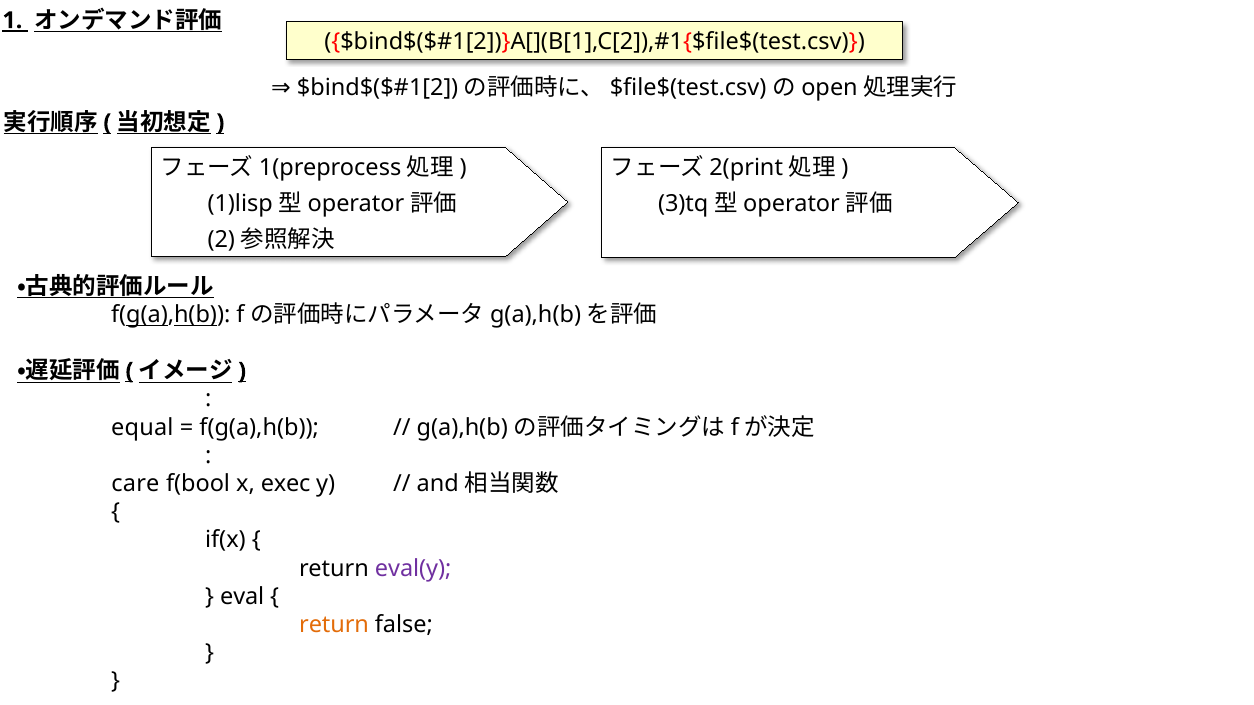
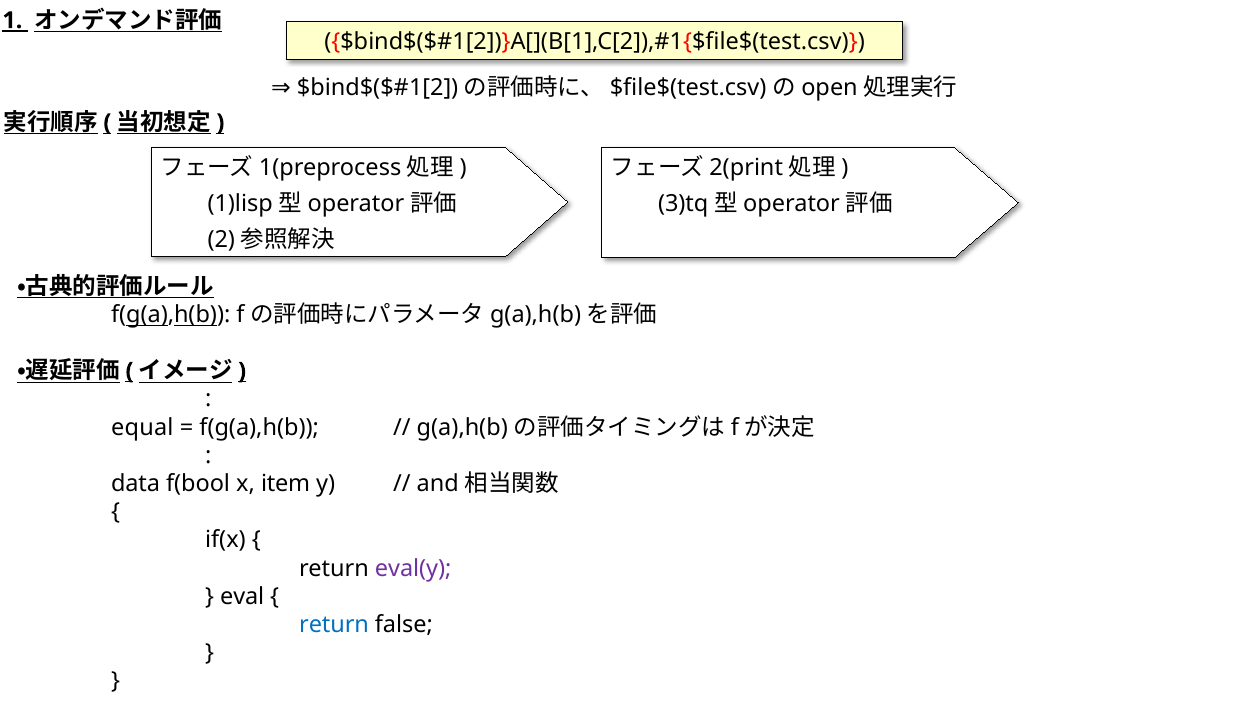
care: care -> data
exec: exec -> item
return at (334, 625) colour: orange -> blue
